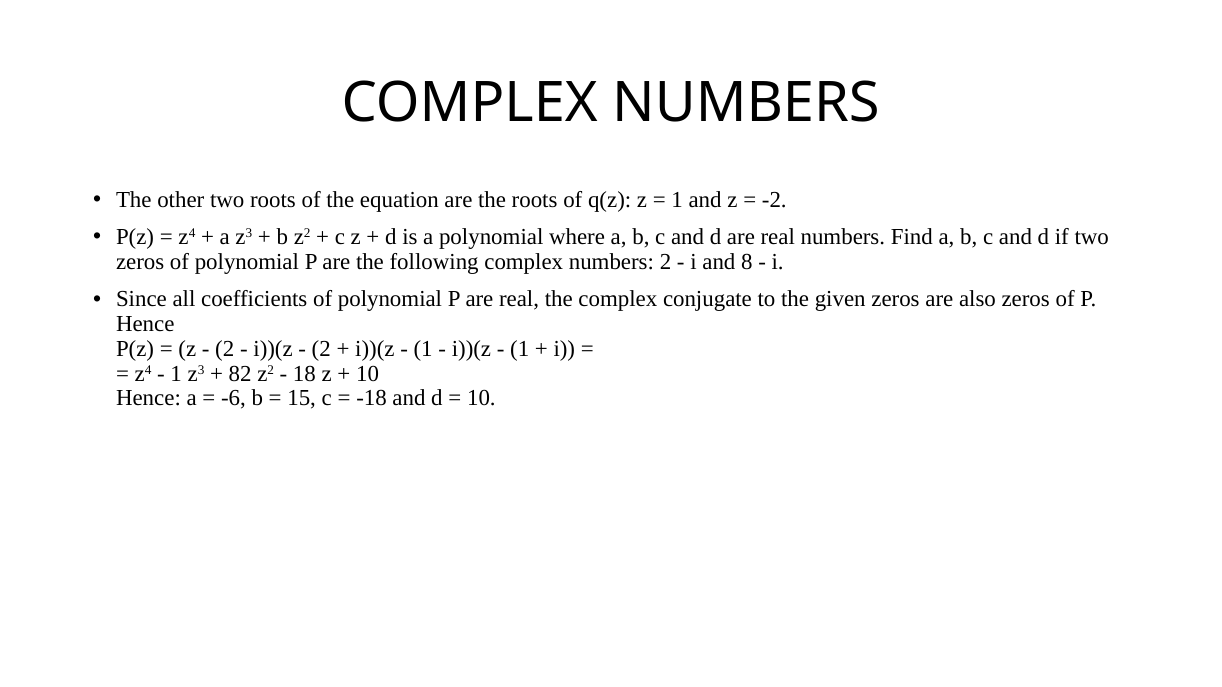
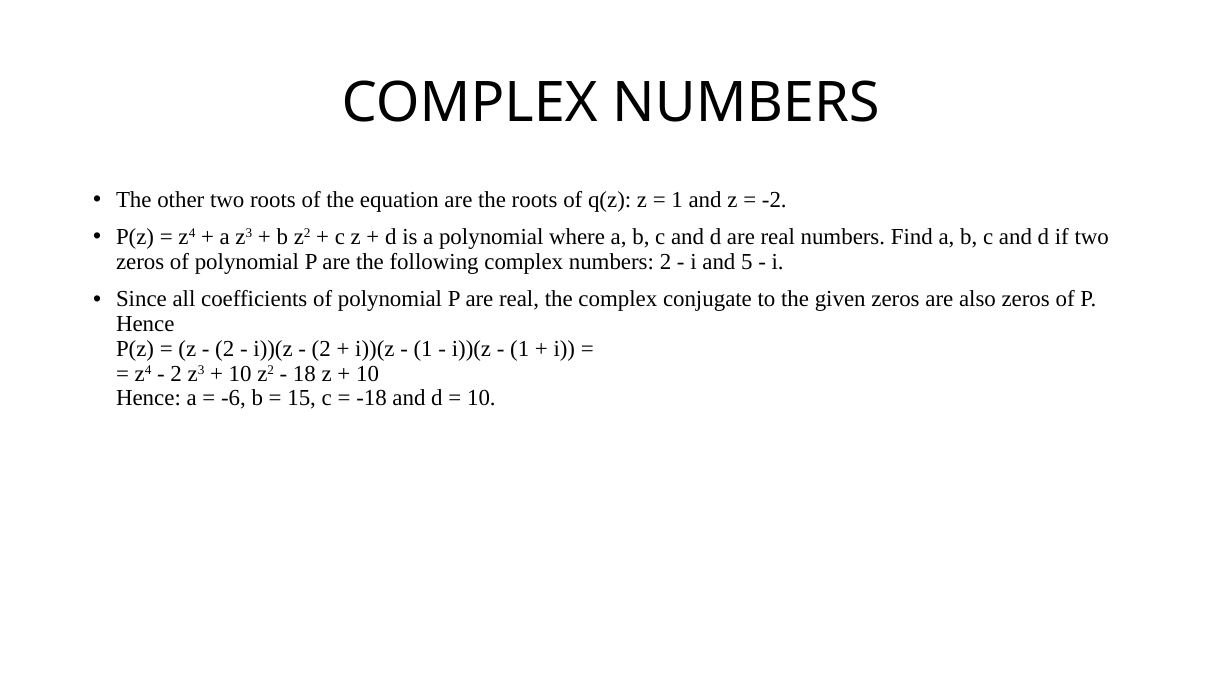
8: 8 -> 5
1 at (176, 374): 1 -> 2
82 at (240, 374): 82 -> 10
